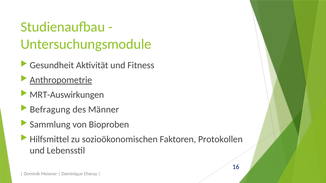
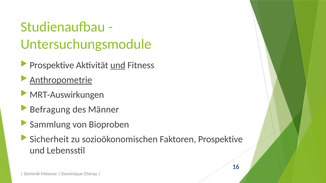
Gesundheit at (52, 65): Gesundheit -> Prospektive
und at (118, 65) underline: none -> present
Hilfsmittel: Hilfsmittel -> Sicherheit
Faktoren Protokollen: Protokollen -> Prospektive
